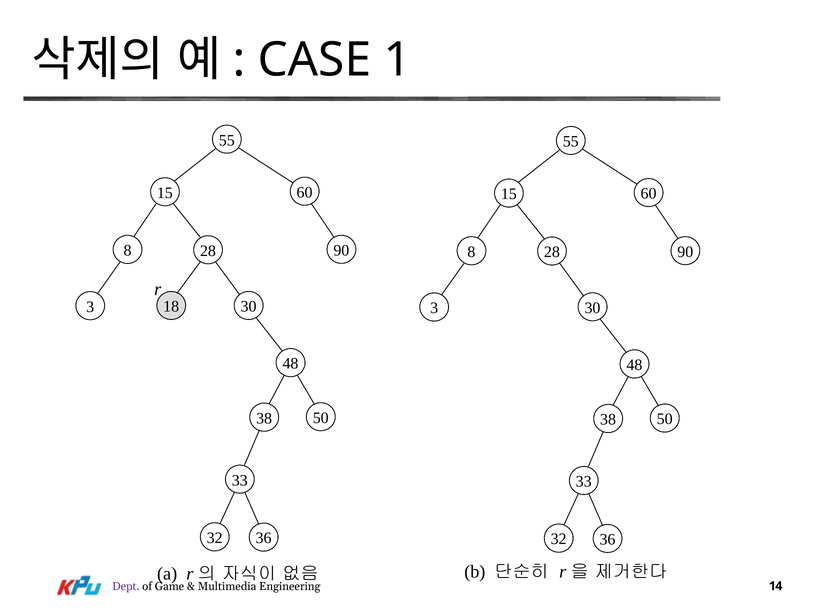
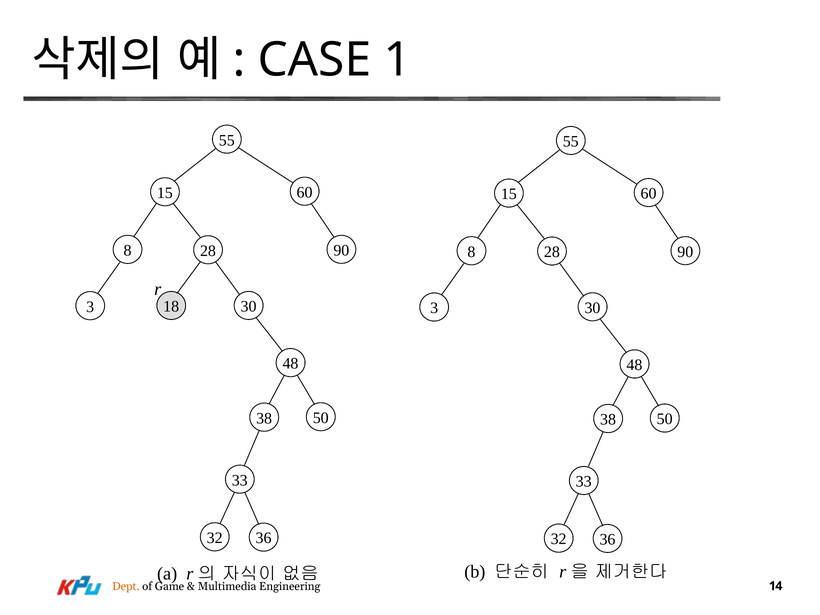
Dept colour: purple -> orange
